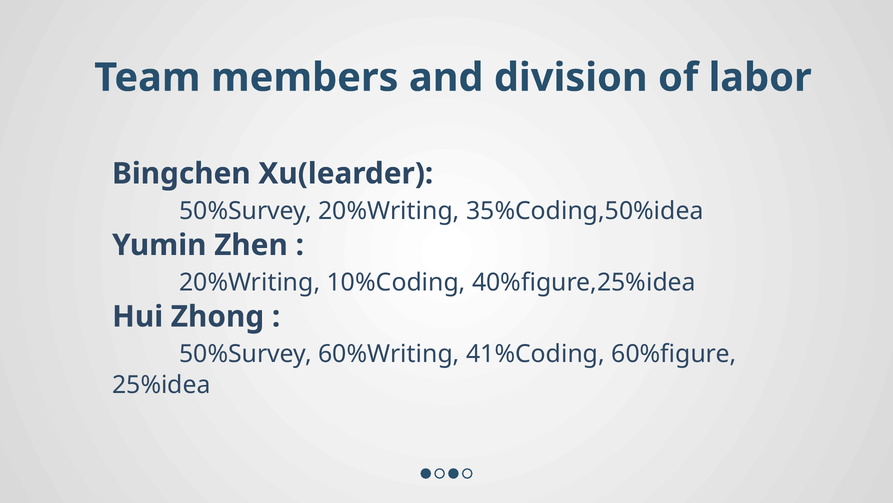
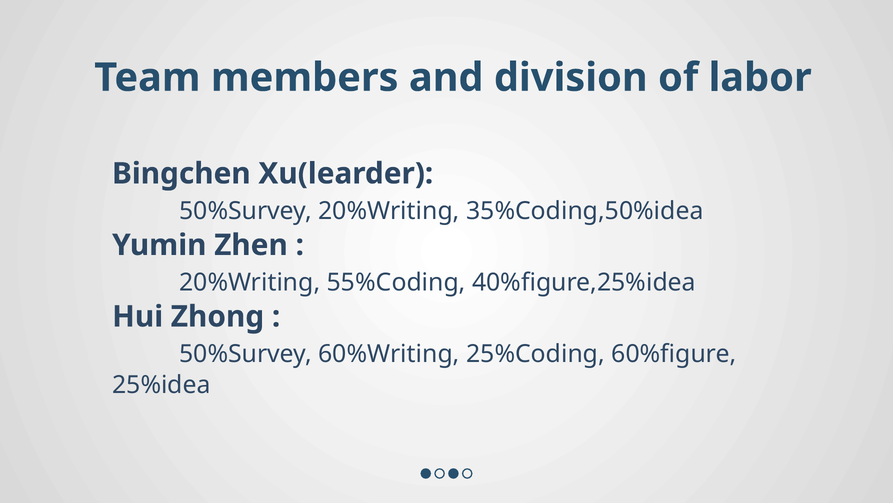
10%Coding: 10%Coding -> 55%Coding
41%Coding: 41%Coding -> 25%Coding
